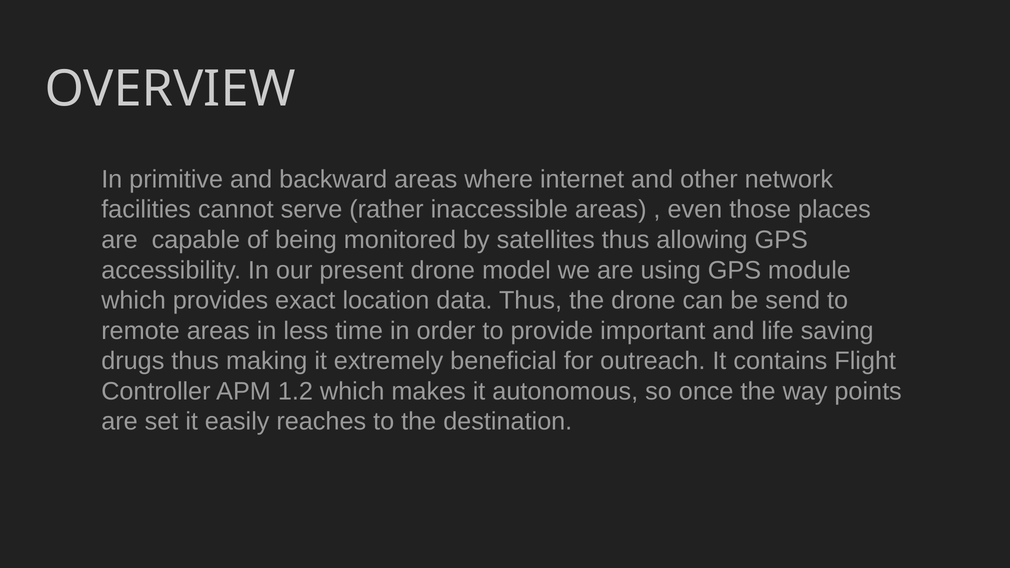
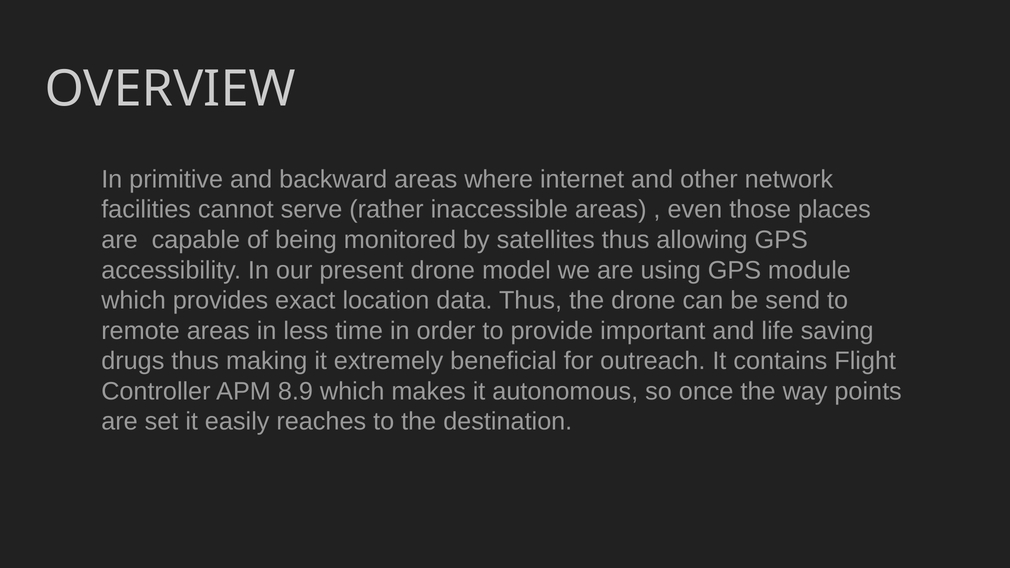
1.2: 1.2 -> 8.9
